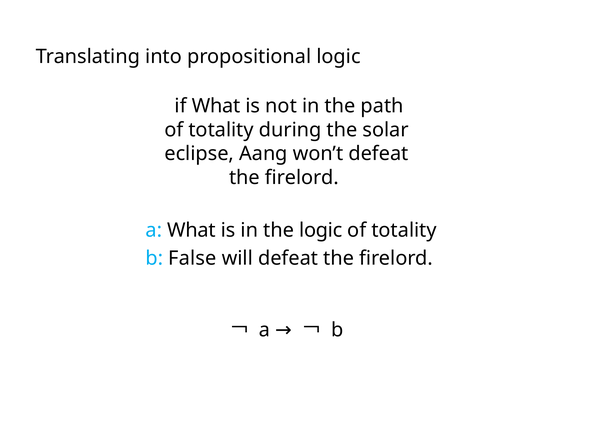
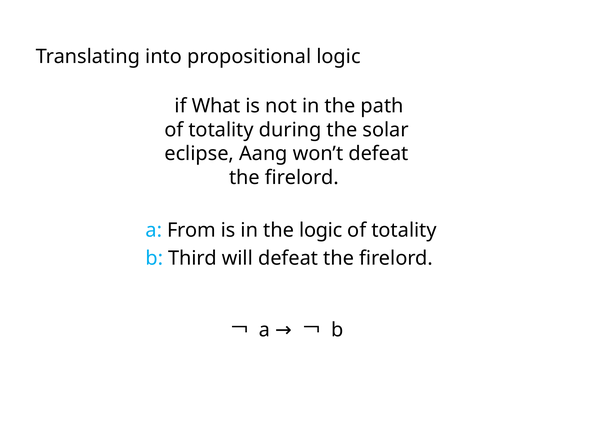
a What: What -> From
False: False -> Third
